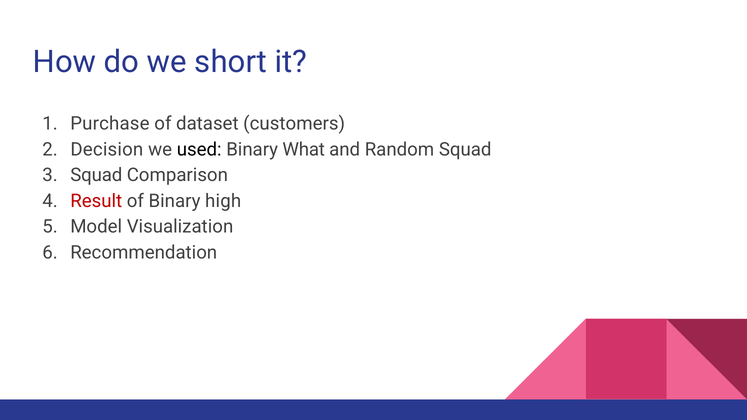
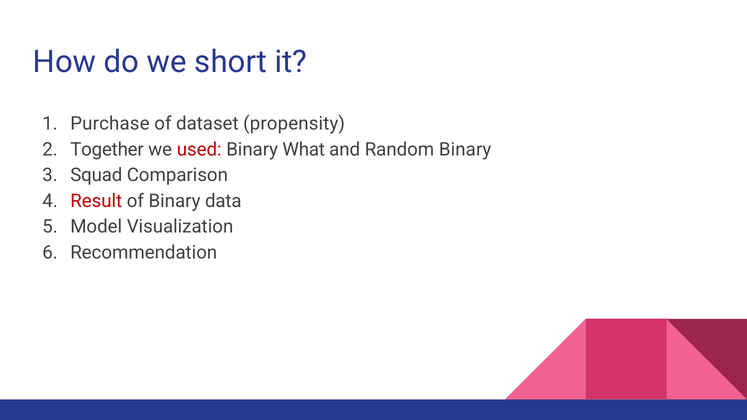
customers: customers -> propensity
Decision: Decision -> Together
used colour: black -> red
Random Squad: Squad -> Binary
high: high -> data
